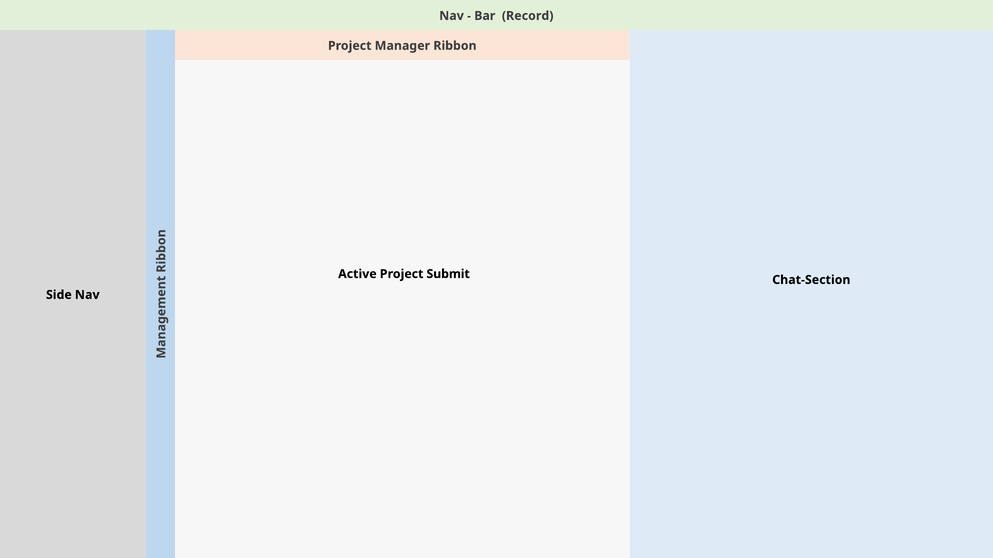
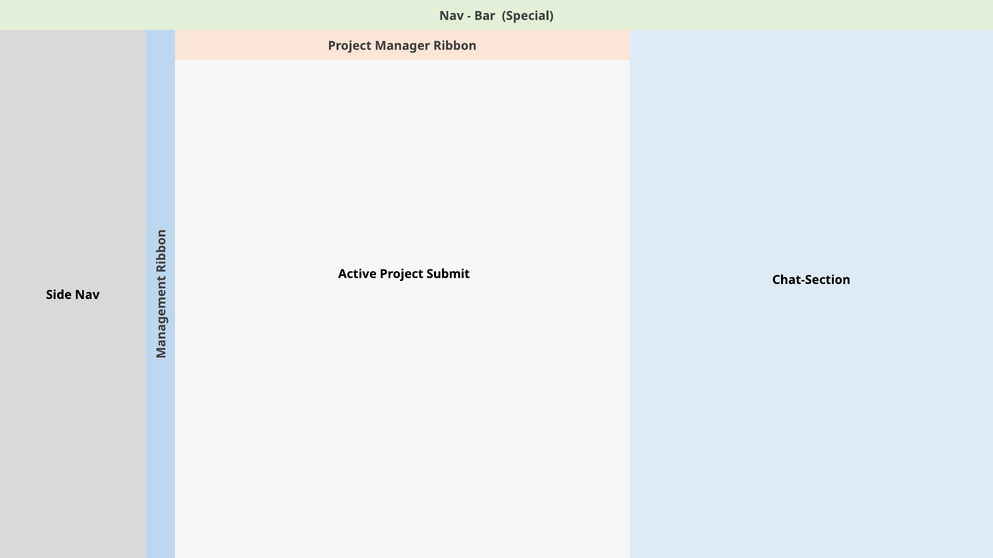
Record: Record -> Special
